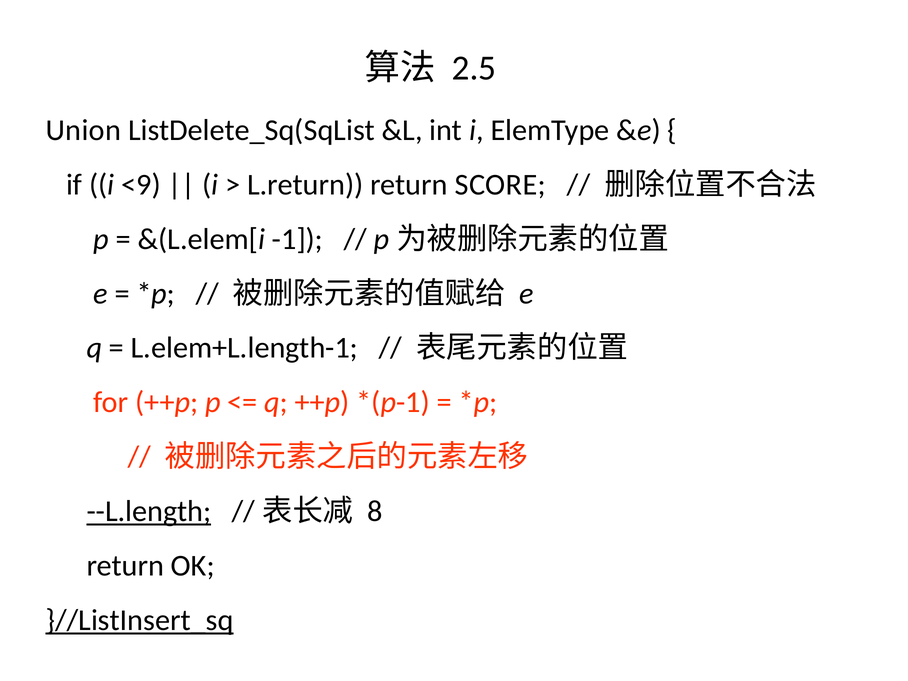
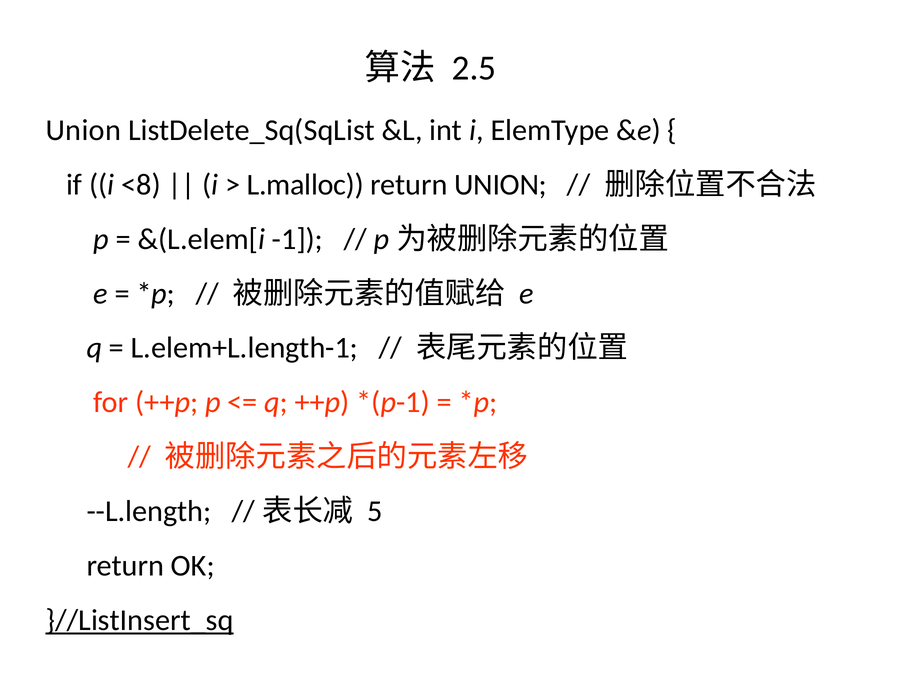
<9: <9 -> <8
L.return: L.return -> L.malloc
return SCORE: SCORE -> UNION
--L.length underline: present -> none
8: 8 -> 5
